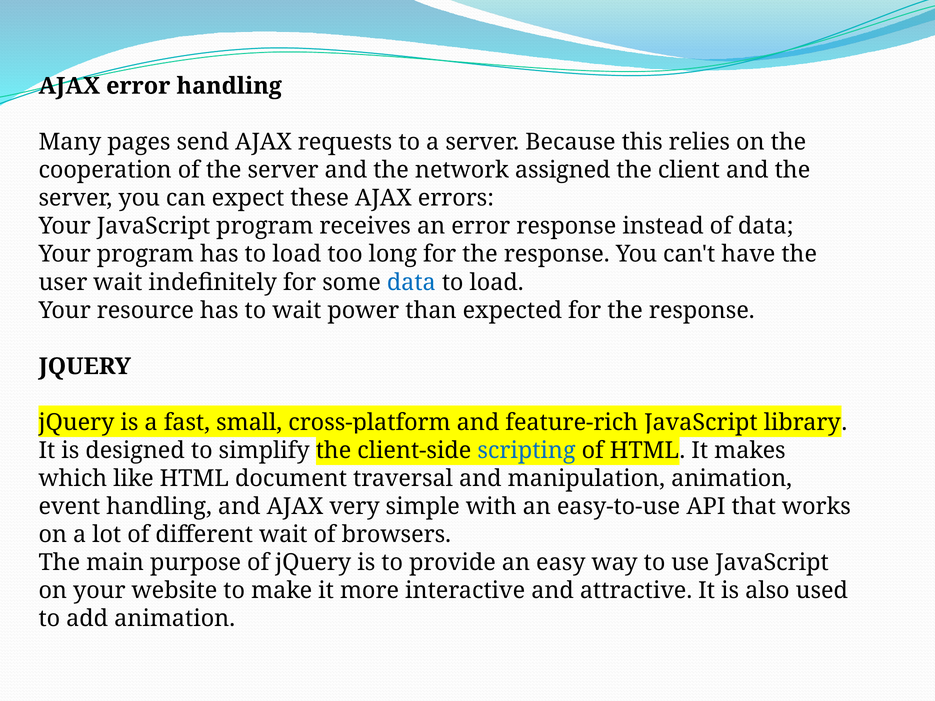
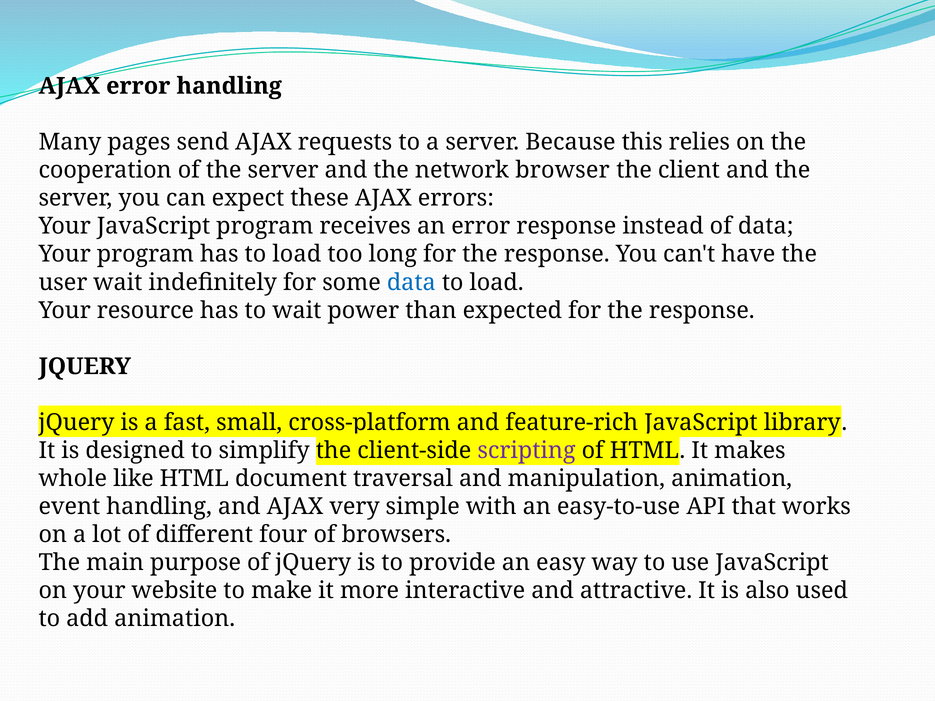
assigned: assigned -> browser
scripting colour: blue -> purple
which: which -> whole
different wait: wait -> four
